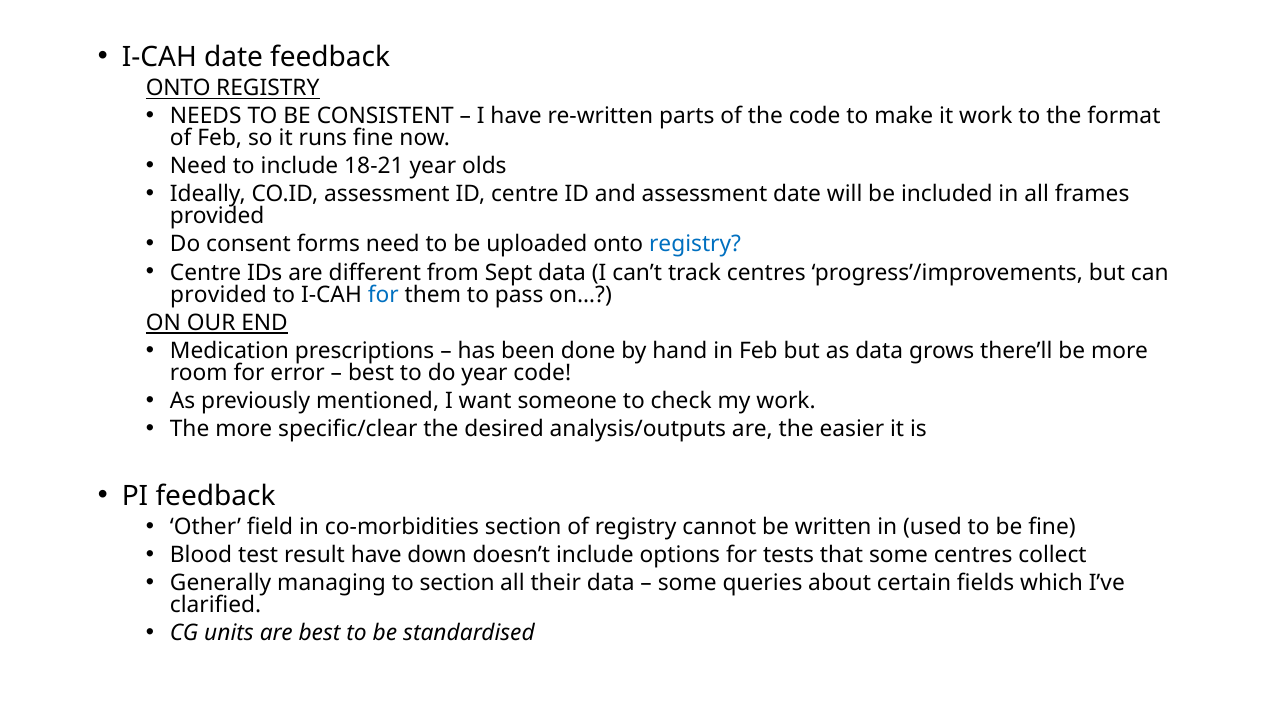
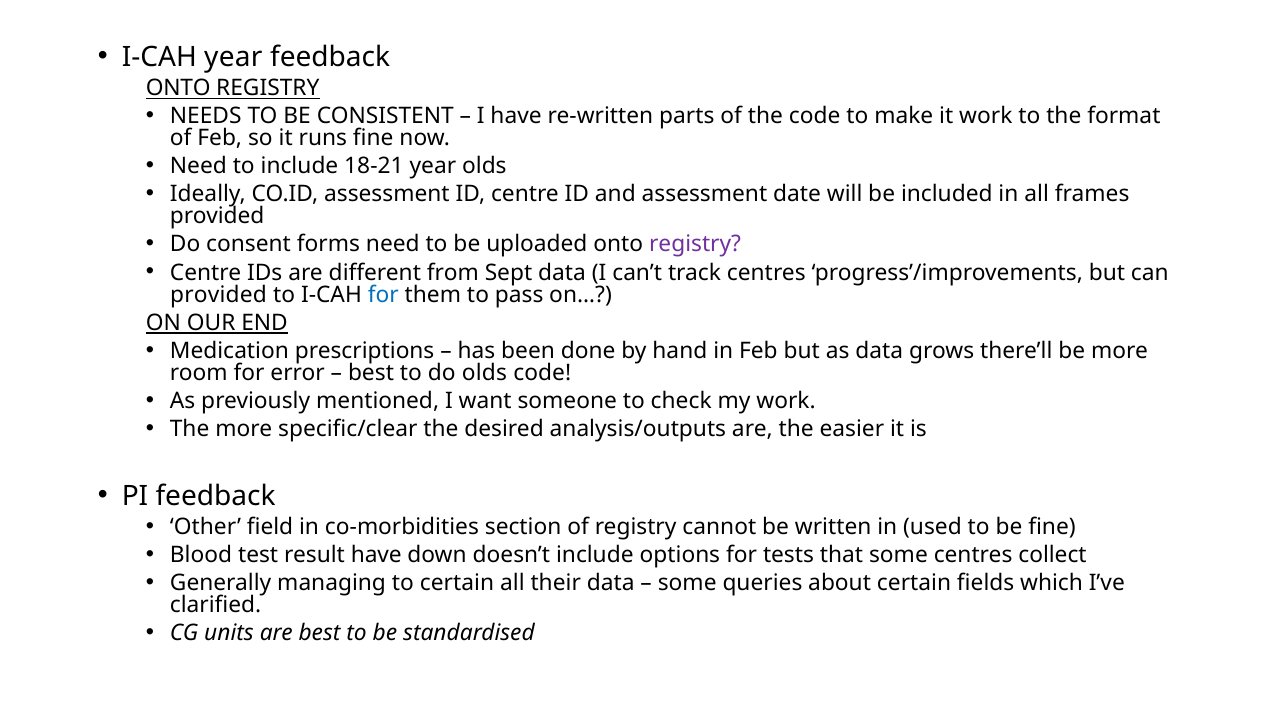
I-CAH date: date -> year
registry at (695, 244) colour: blue -> purple
do year: year -> olds
to section: section -> certain
